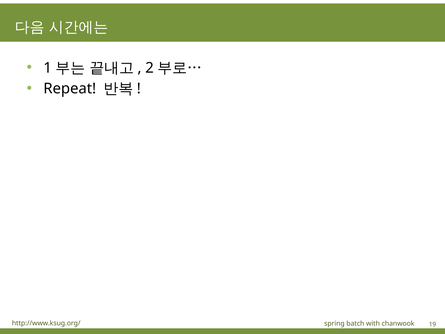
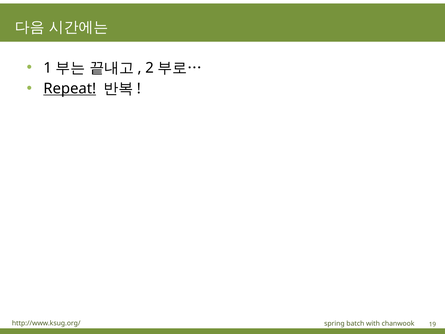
Repeat underline: none -> present
